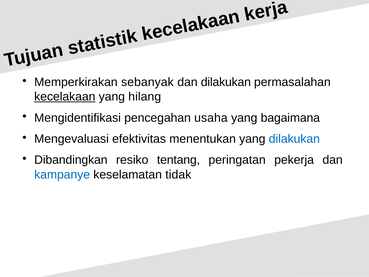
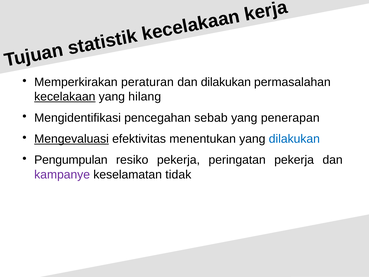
sebanyak: sebanyak -> peraturan
usaha: usaha -> sebab
bagaimana: bagaimana -> penerapan
Mengevaluasi underline: none -> present
Dibandingkan: Dibandingkan -> Pengumpulan
resiko tentang: tentang -> pekerja
kampanye colour: blue -> purple
